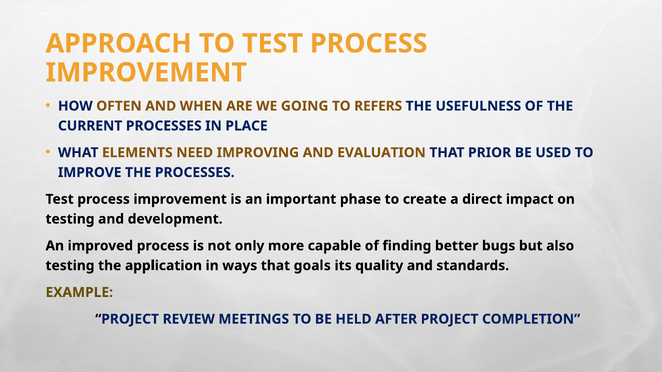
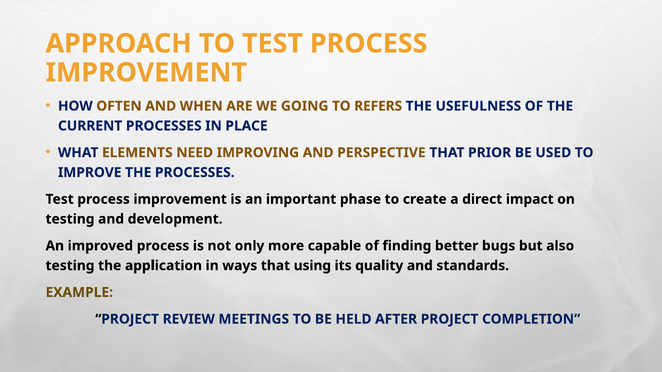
EVALUATION: EVALUATION -> PERSPECTIVE
goals: goals -> using
